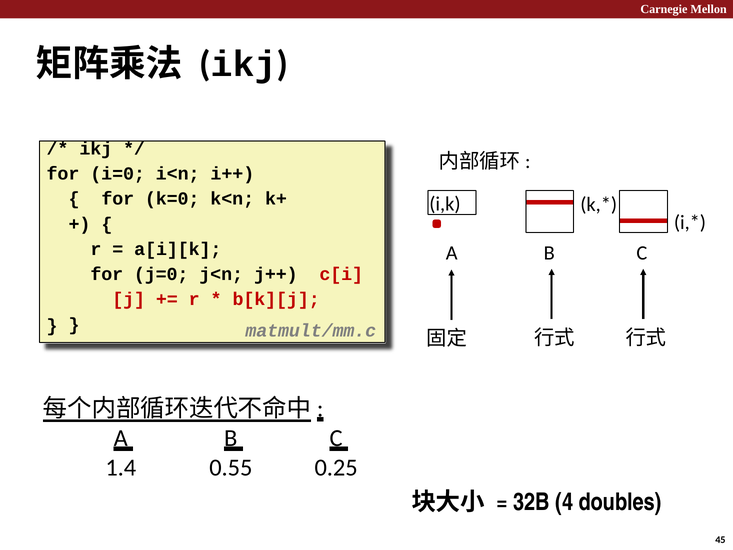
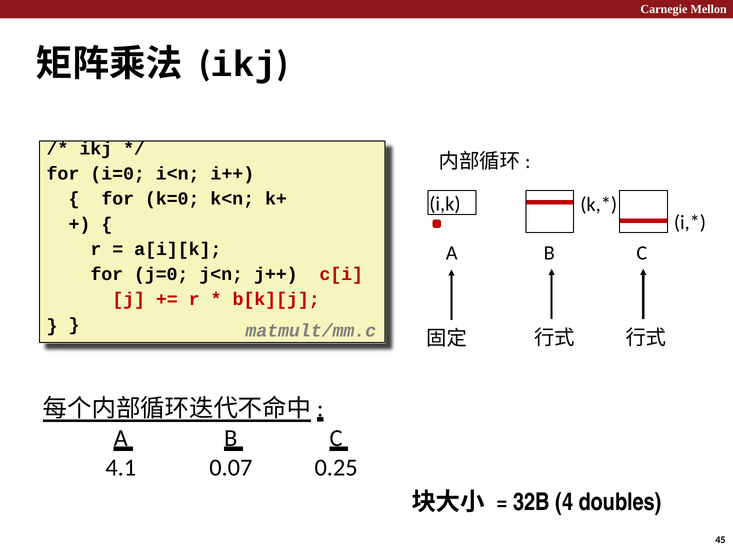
1.4: 1.4 -> 4.1
0.55: 0.55 -> 0.07
